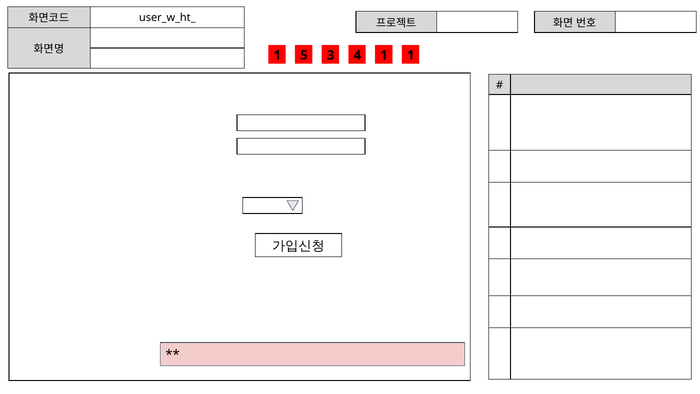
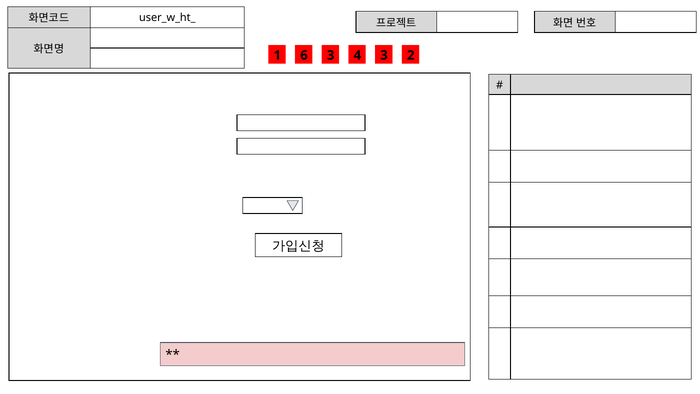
5: 5 -> 6
4 1: 1 -> 3
3 1: 1 -> 2
